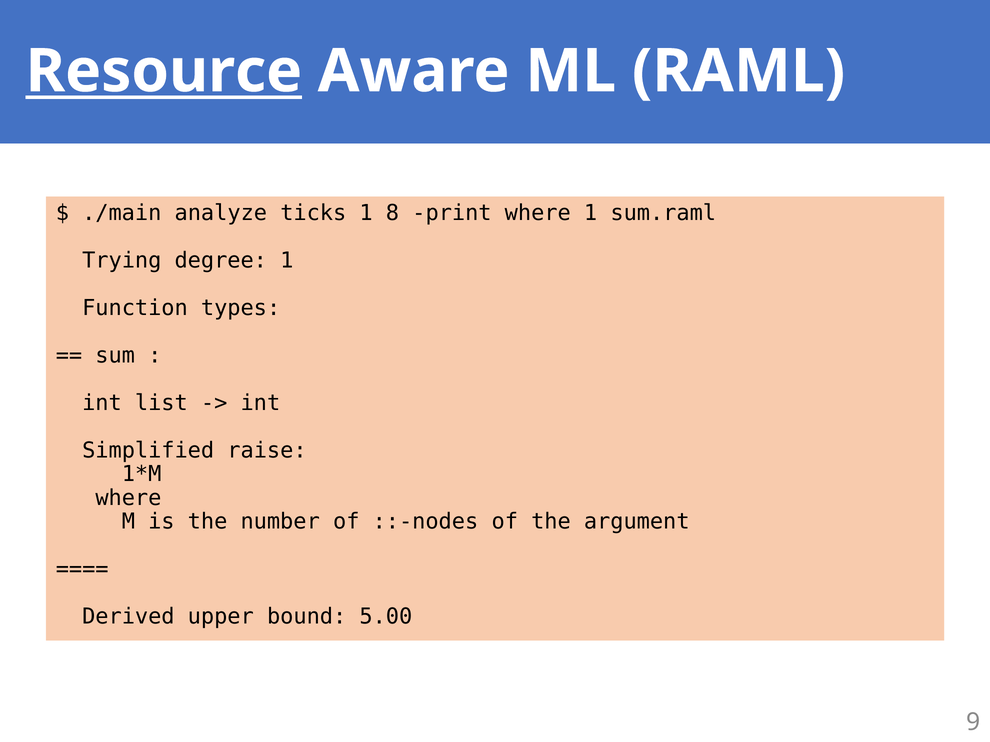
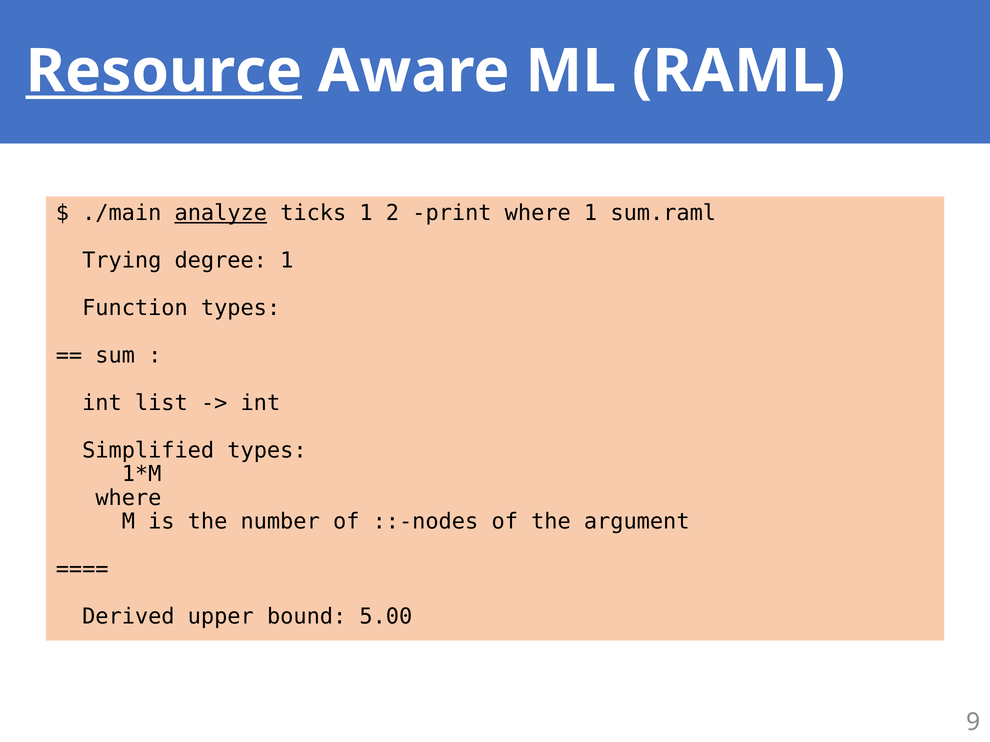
analyze underline: none -> present
8: 8 -> 2
Simplified raise: raise -> types
